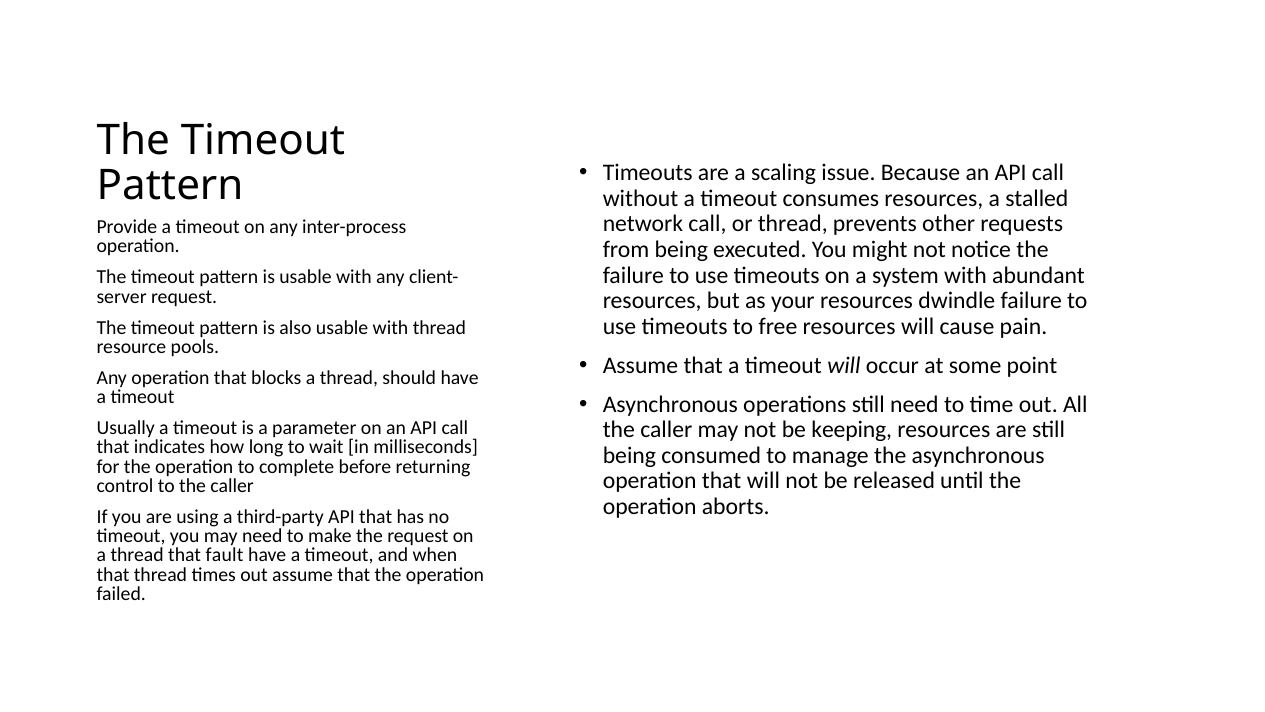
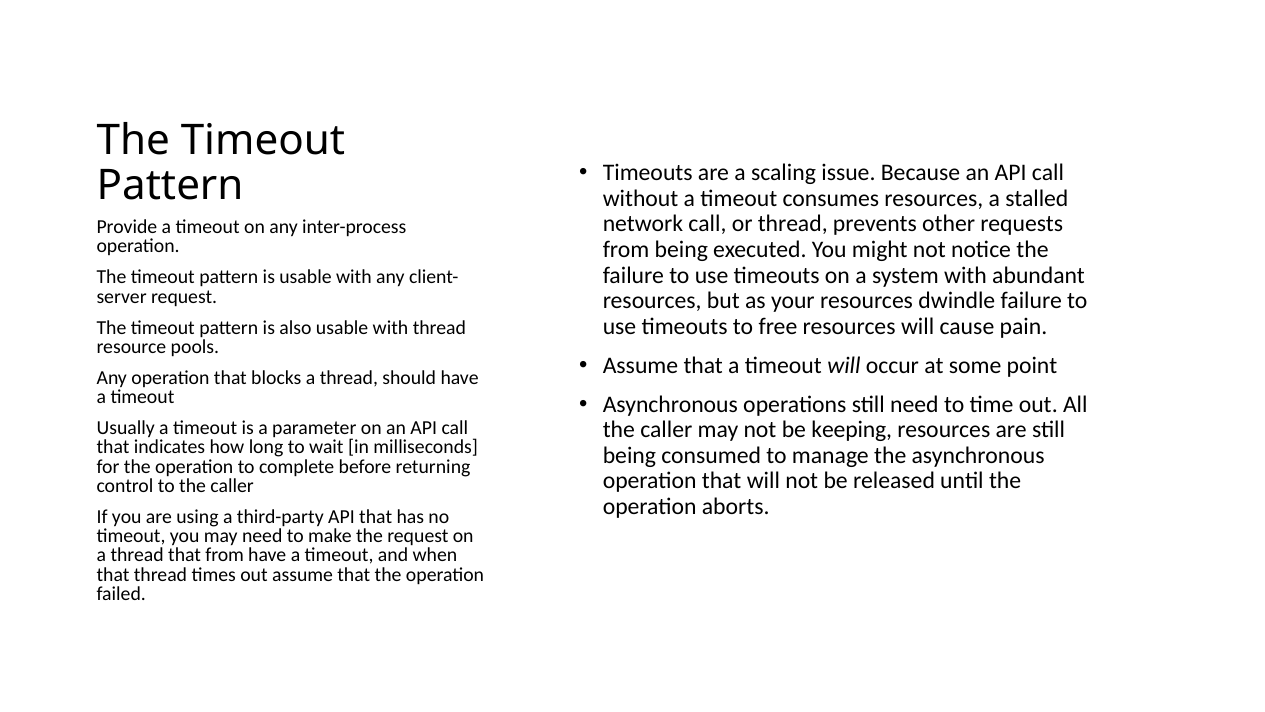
that fault: fault -> from
